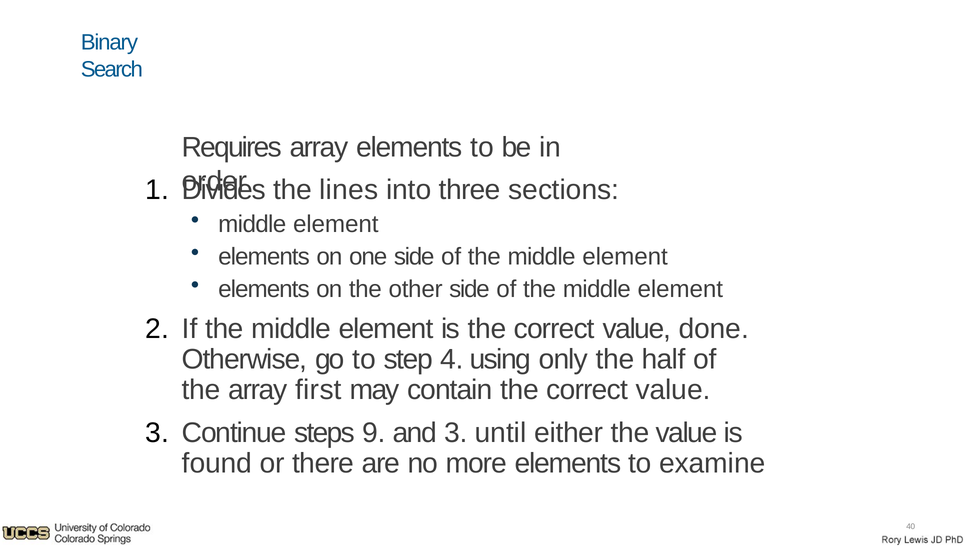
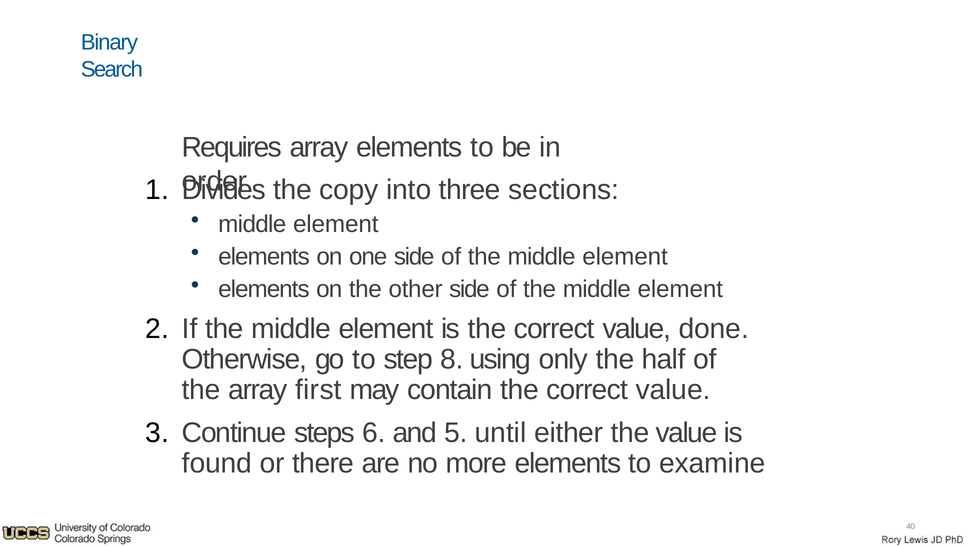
lines: lines -> copy
4: 4 -> 8
9: 9 -> 6
and 3: 3 -> 5
